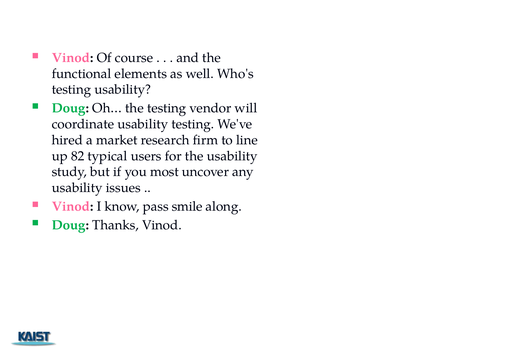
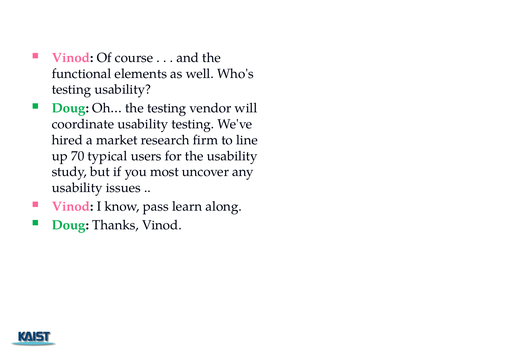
82: 82 -> 70
smile: smile -> learn
